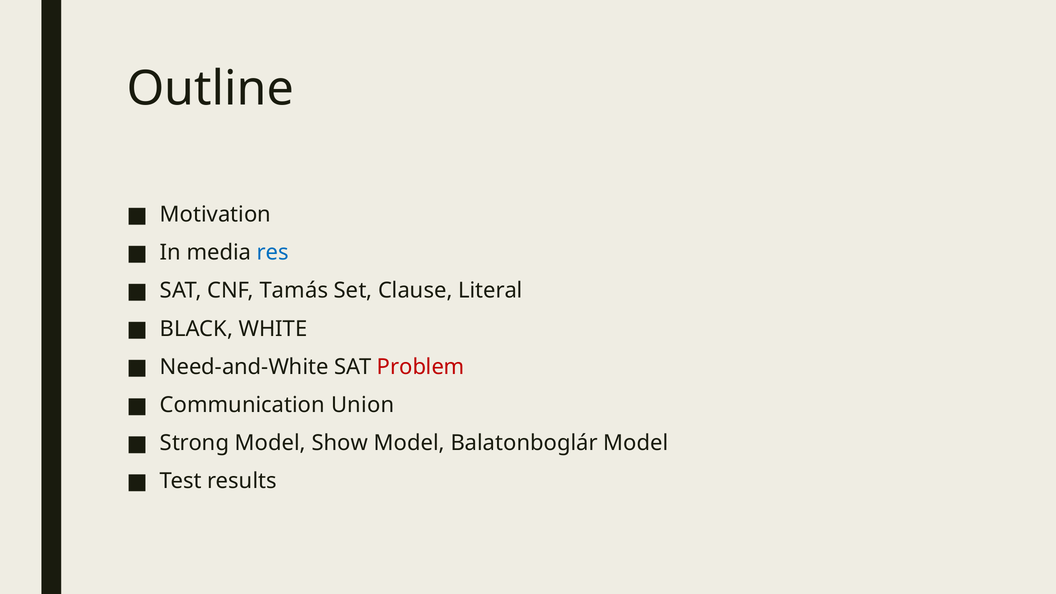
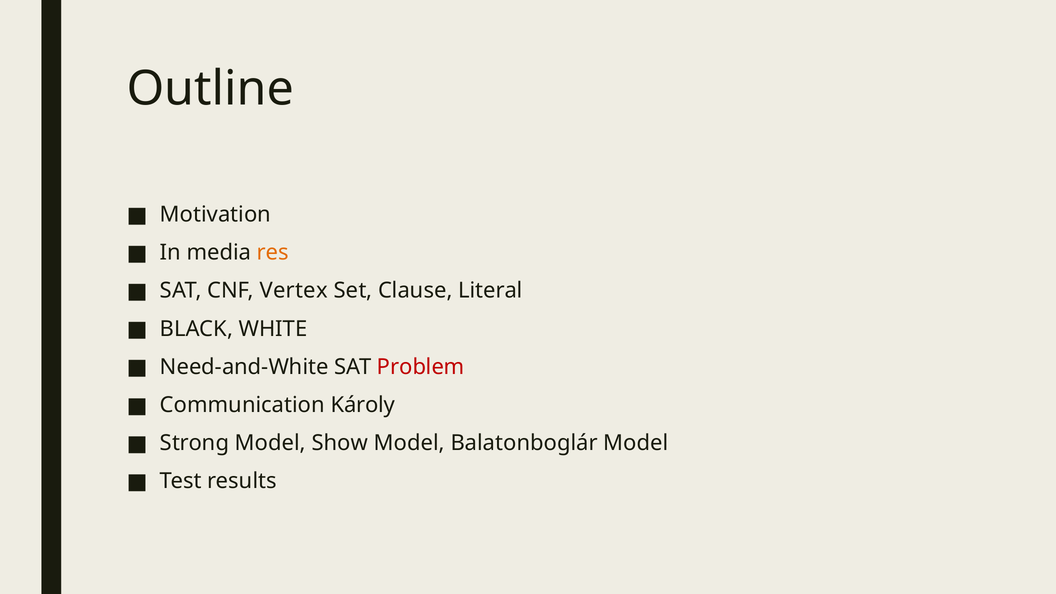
res colour: blue -> orange
Tamás: Tamás -> Vertex
Union: Union -> Károly
